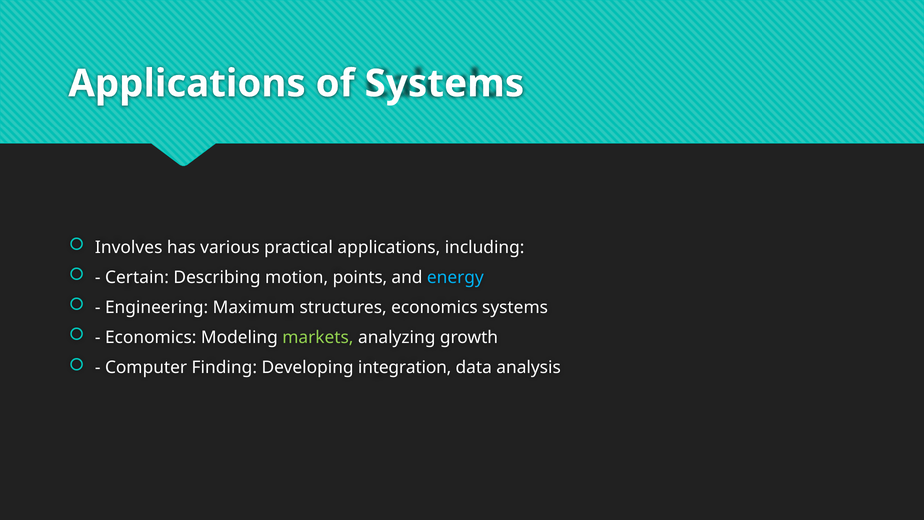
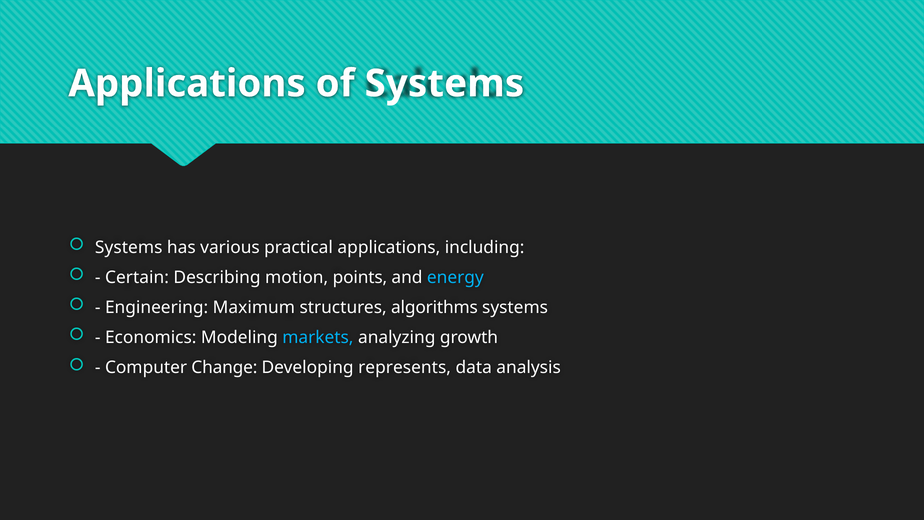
Involves at (129, 247): Involves -> Systems
structures economics: economics -> algorithms
markets colour: light green -> light blue
Finding: Finding -> Change
integration: integration -> represents
